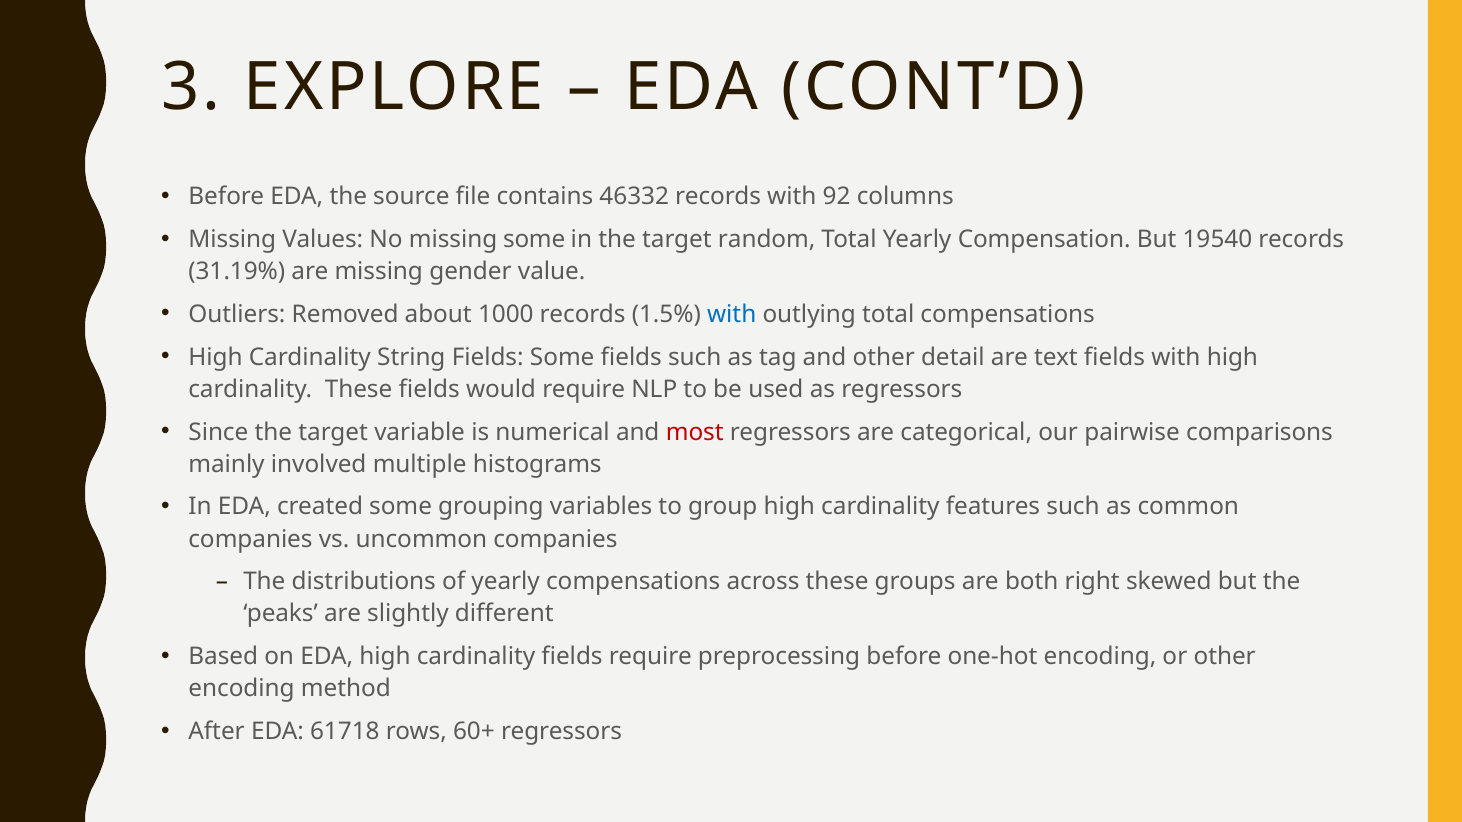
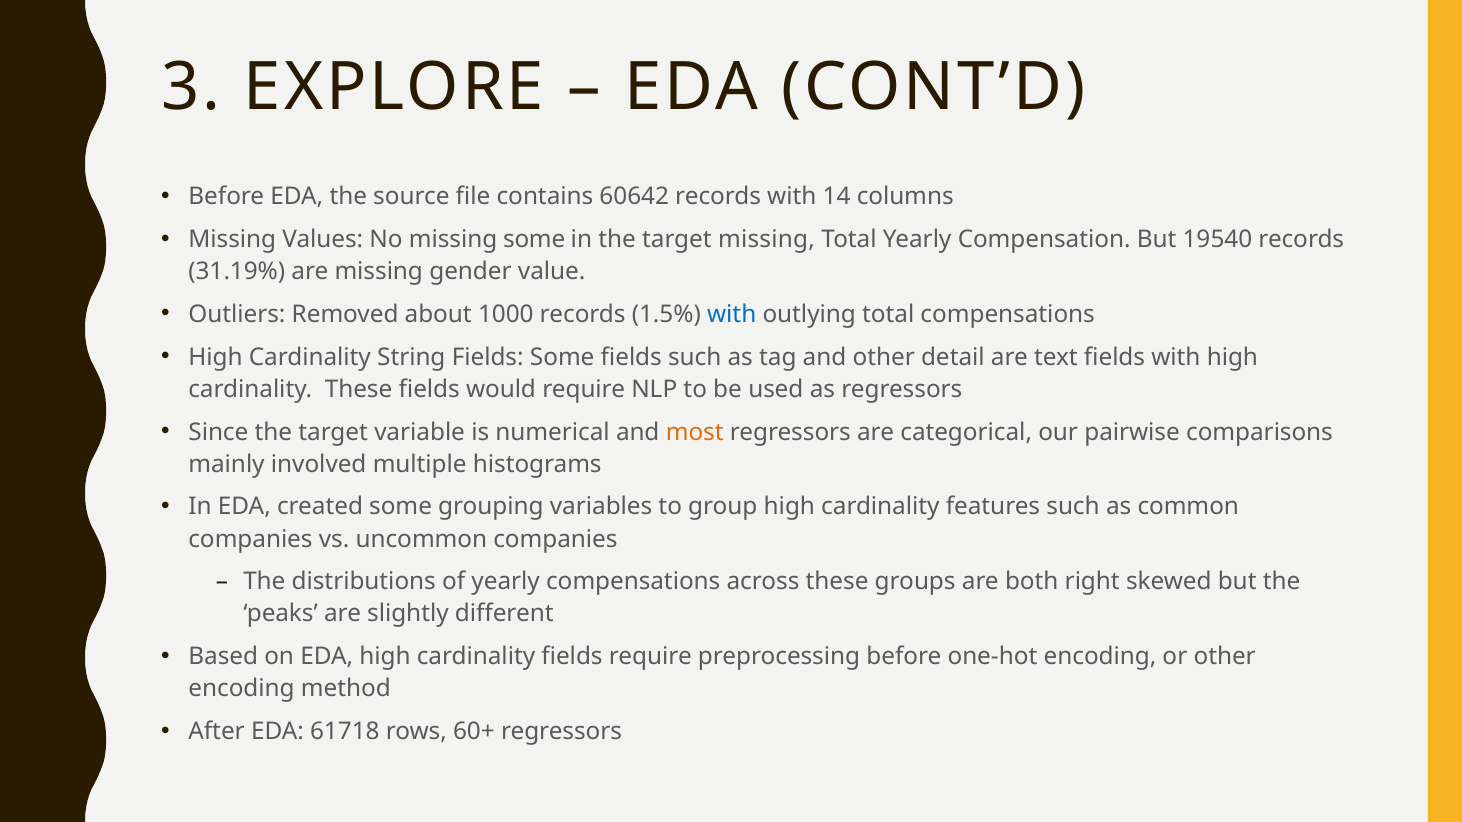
46332: 46332 -> 60642
92: 92 -> 14
target random: random -> missing
most colour: red -> orange
